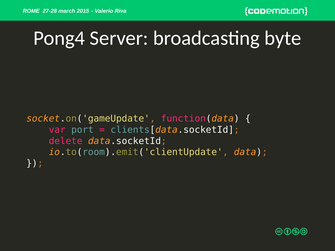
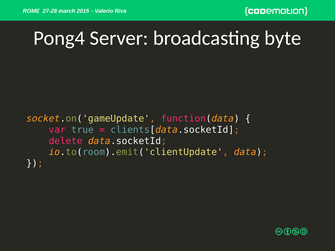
port: port -> true
